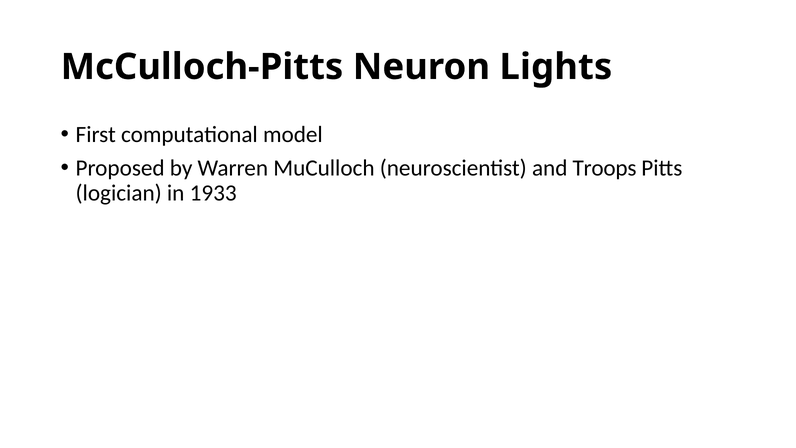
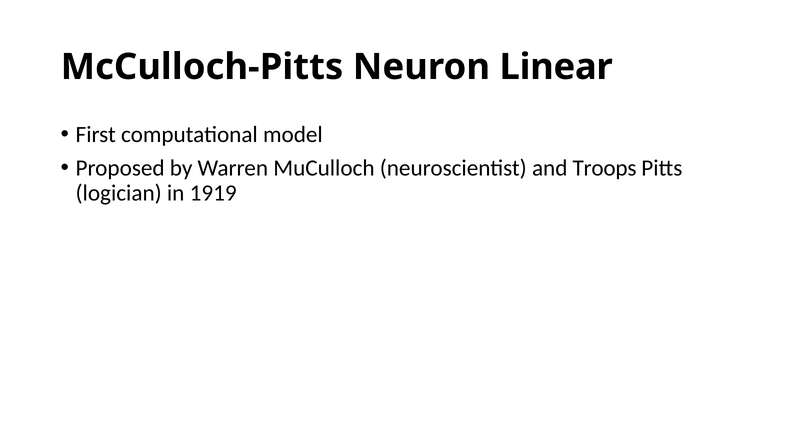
Lights: Lights -> Linear
1933: 1933 -> 1919
